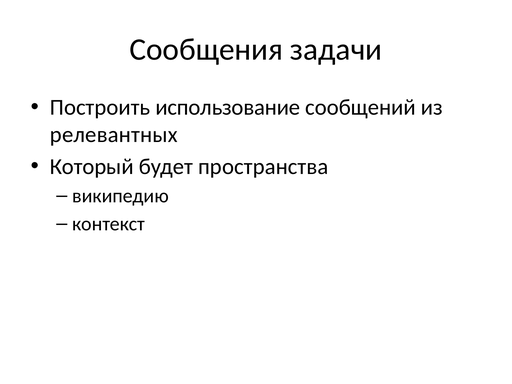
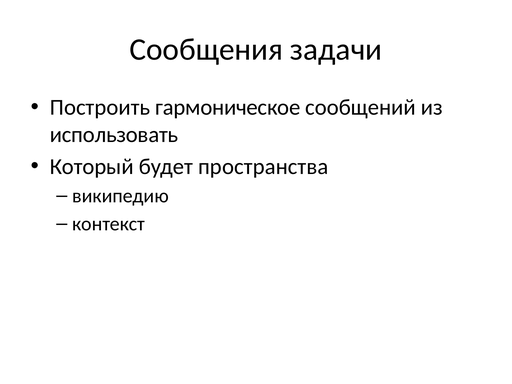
использование: использование -> гармоническое
релевантных: релевантных -> использовать
